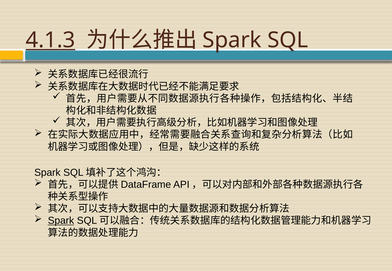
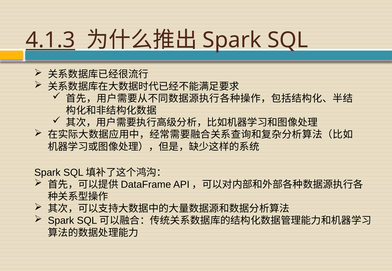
Spark at (61, 221) underline: present -> none
